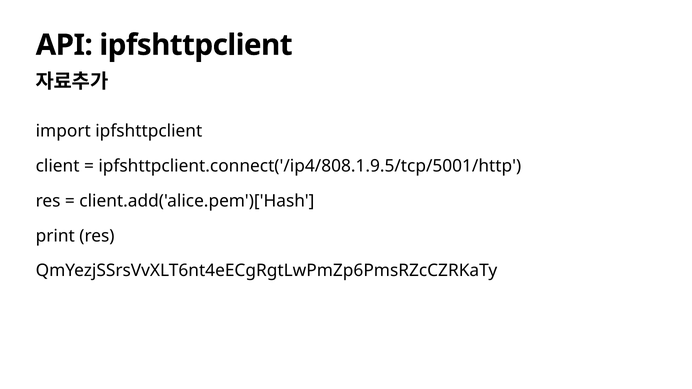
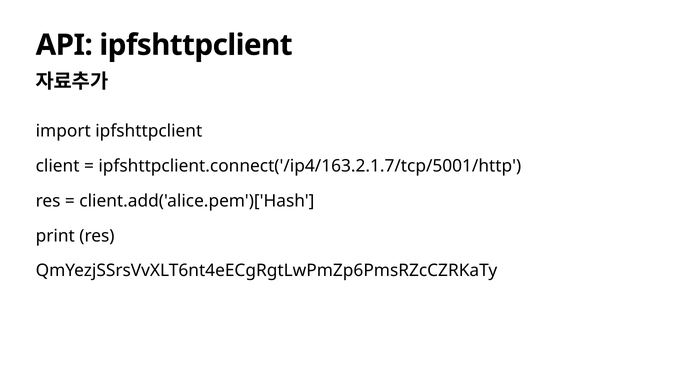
ipfshttpclient.connect('/ip4/808.1.9.5/tcp/5001/http: ipfshttpclient.connect('/ip4/808.1.9.5/tcp/5001/http -> ipfshttpclient.connect('/ip4/163.2.1.7/tcp/5001/http
